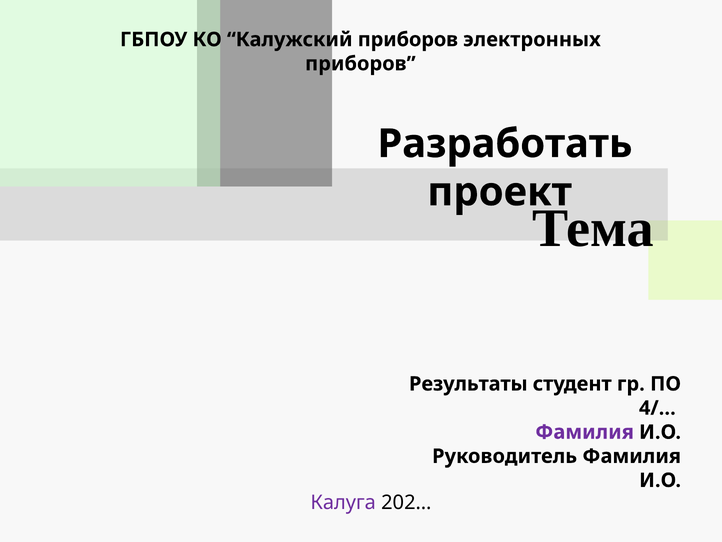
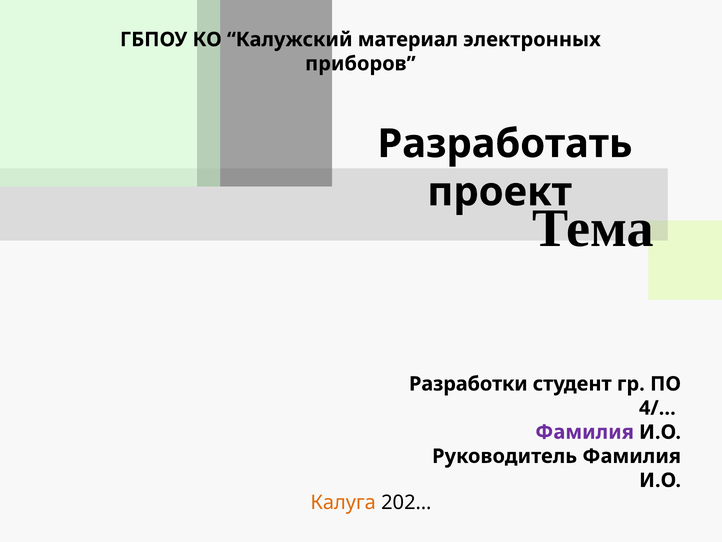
Калужский приборов: приборов -> материал
Результаты: Результаты -> Разработки
Калуга colour: purple -> orange
